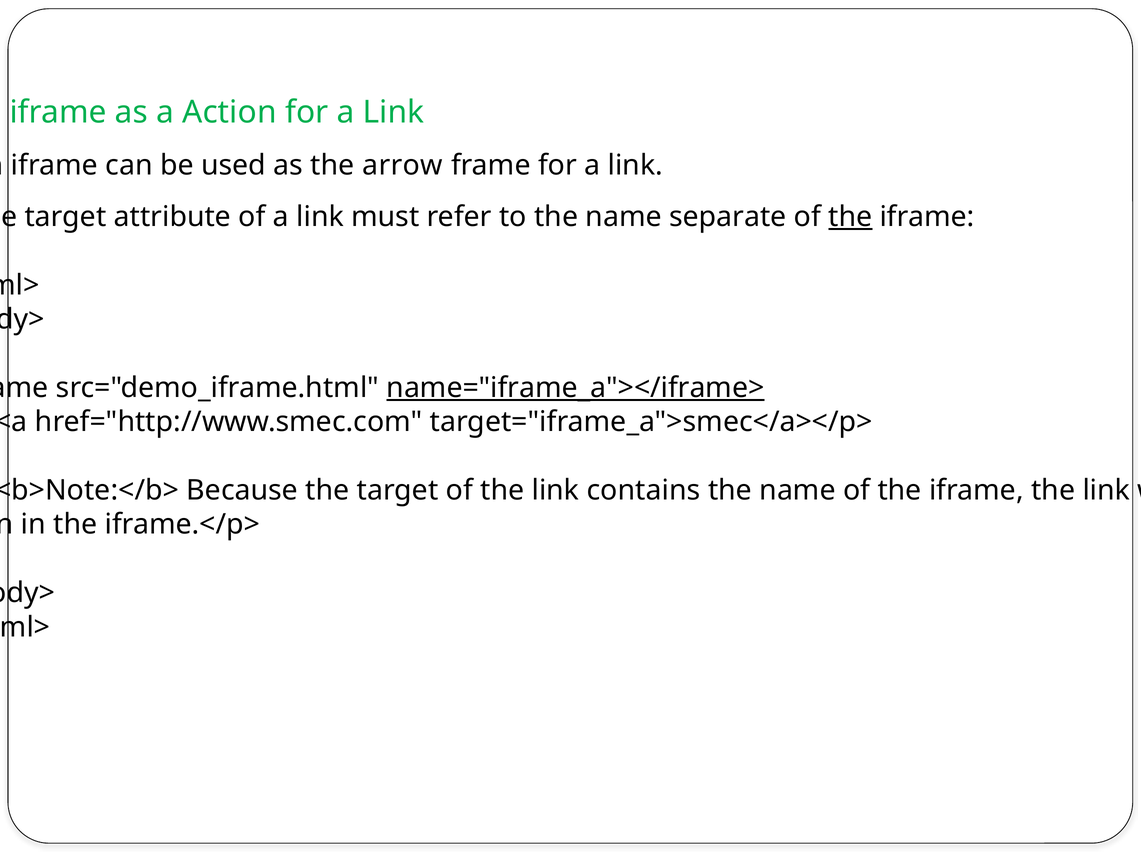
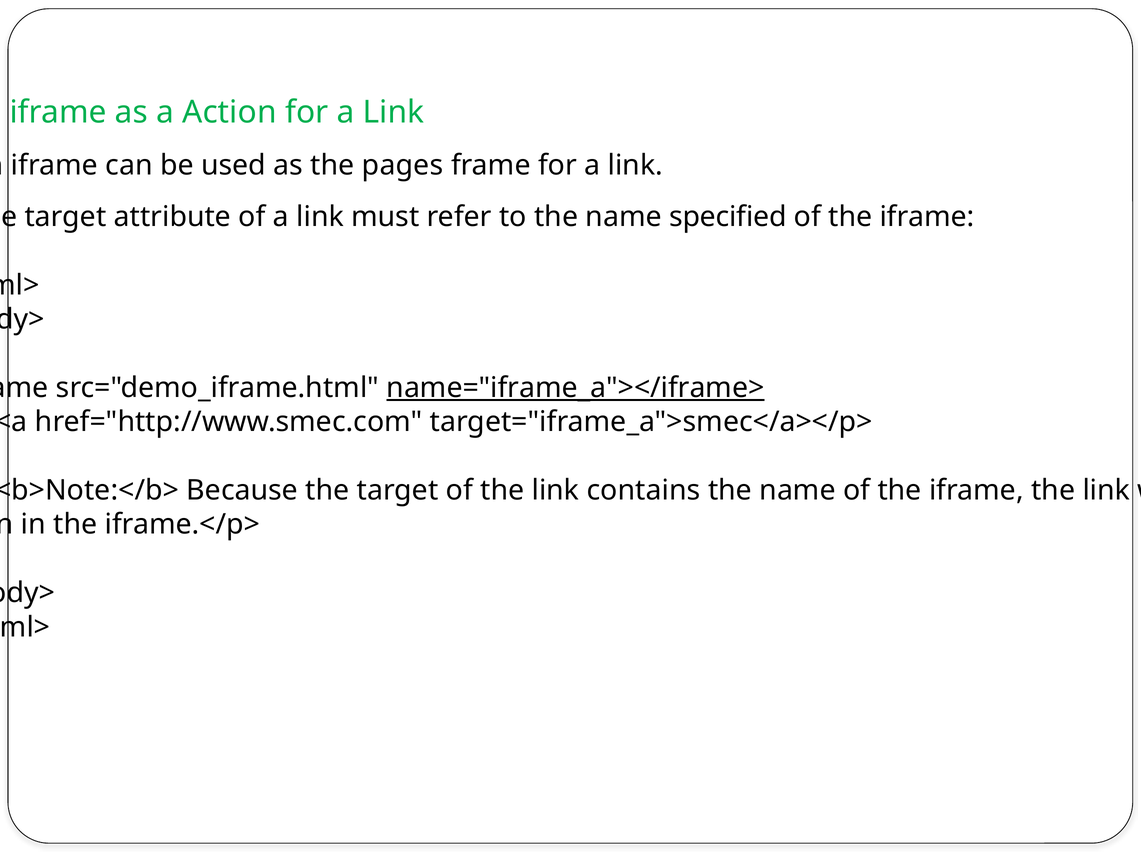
arrow: arrow -> pages
separate: separate -> specified
the at (850, 217) underline: present -> none
